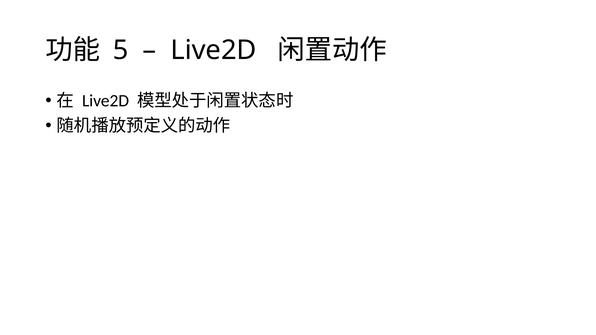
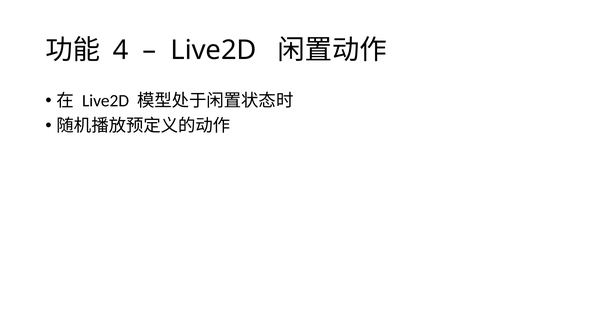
5: 5 -> 4
